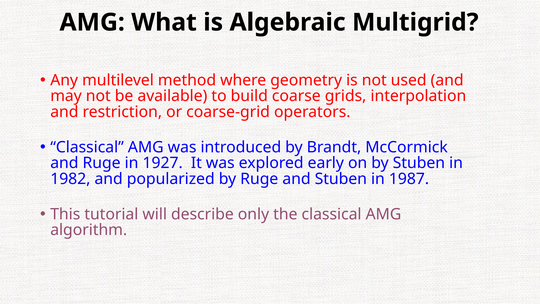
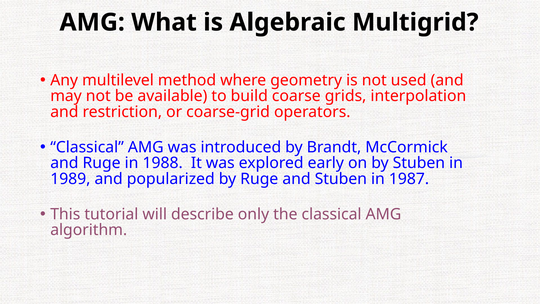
1927: 1927 -> 1988
1982: 1982 -> 1989
